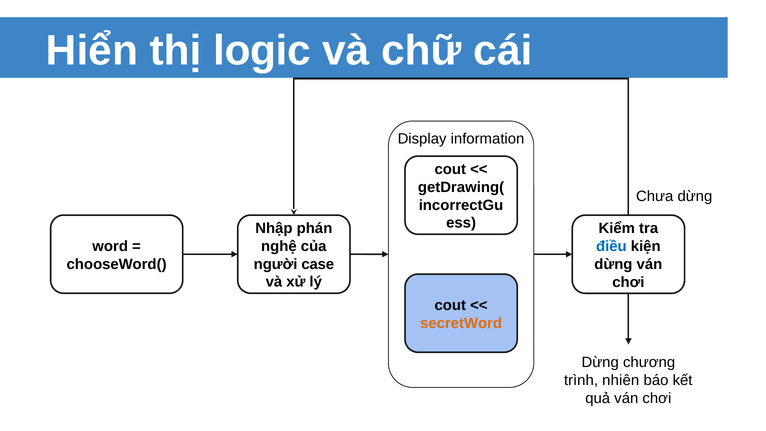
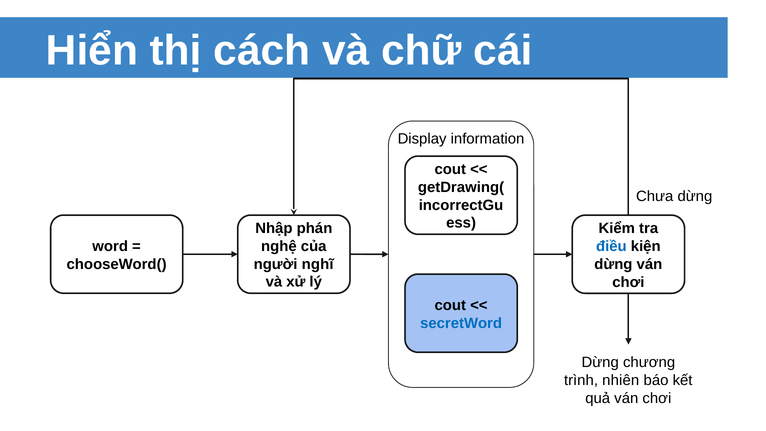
logic: logic -> cách
case: case -> nghĩ
secretWord colour: orange -> blue
